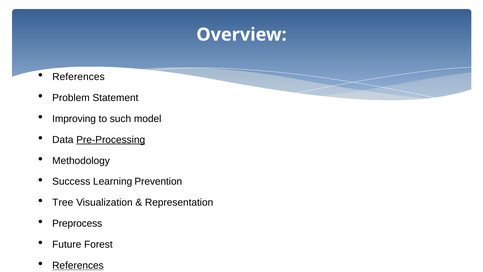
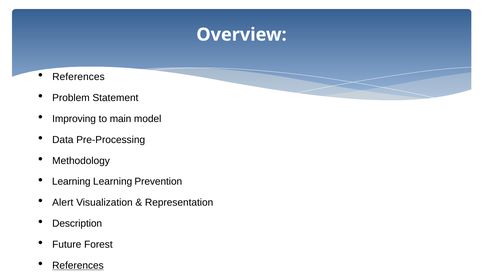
such: such -> main
Pre-Processing underline: present -> none
Success at (71, 181): Success -> Learning
Tree: Tree -> Alert
Preprocess: Preprocess -> Description
